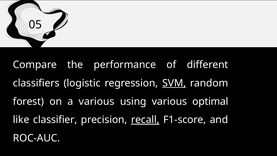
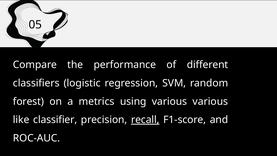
SVM underline: present -> none
a various: various -> metrics
various optimal: optimal -> various
